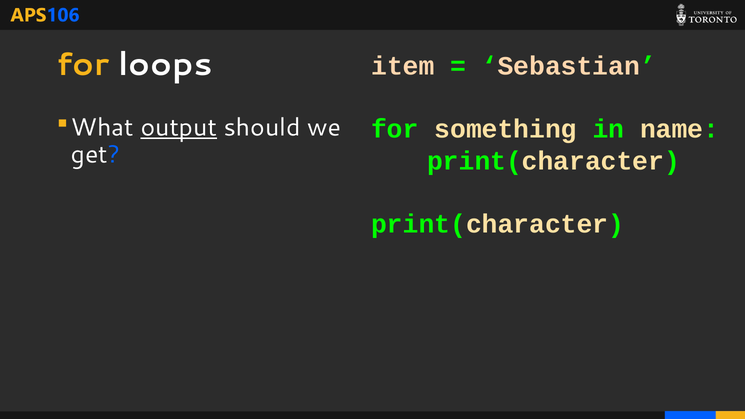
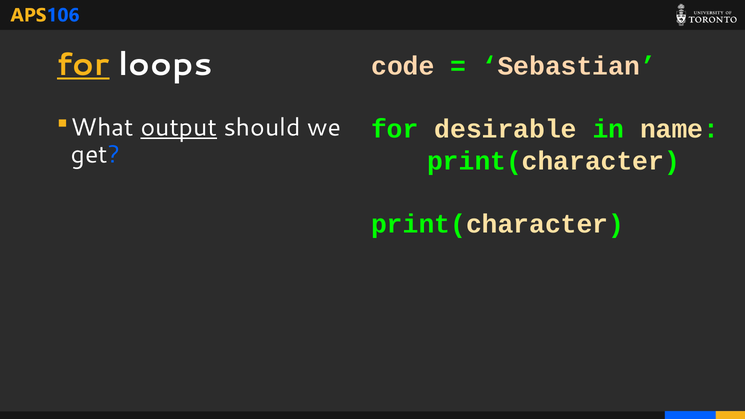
for at (83, 65) underline: none -> present
item: item -> code
something: something -> desirable
